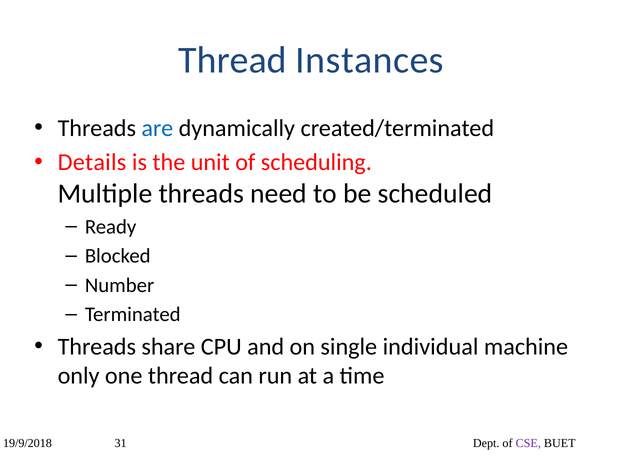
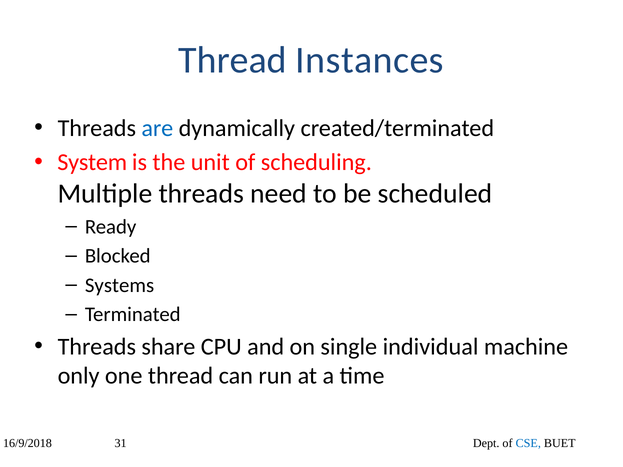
Details: Details -> System
Number: Number -> Systems
19/9/2018: 19/9/2018 -> 16/9/2018
CSE colour: purple -> blue
